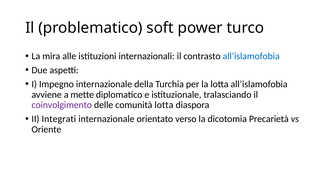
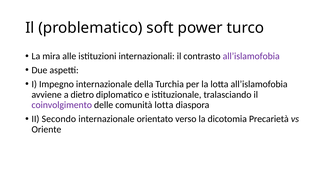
all’islamofobia at (251, 56) colour: blue -> purple
mette: mette -> dietro
Integrati: Integrati -> Secondo
